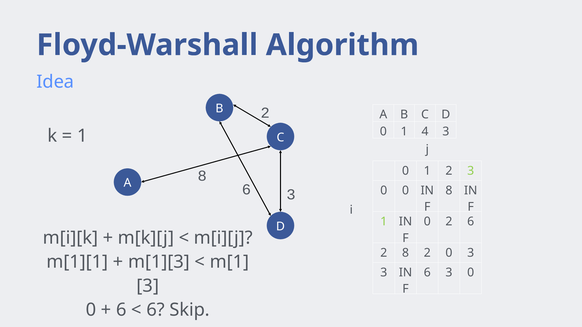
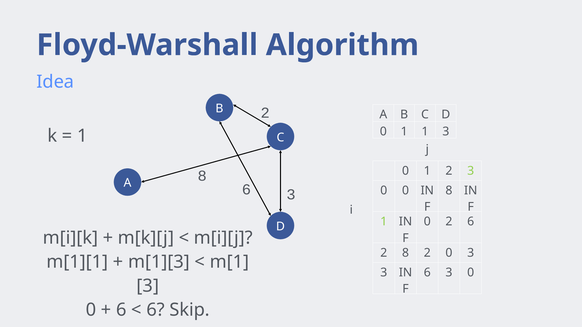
1 4: 4 -> 1
